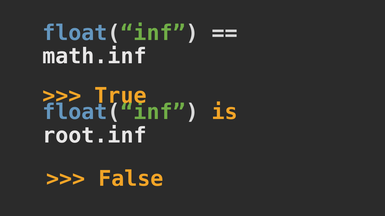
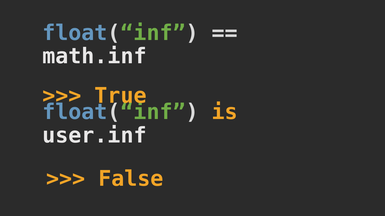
root.inf: root.inf -> user.inf
